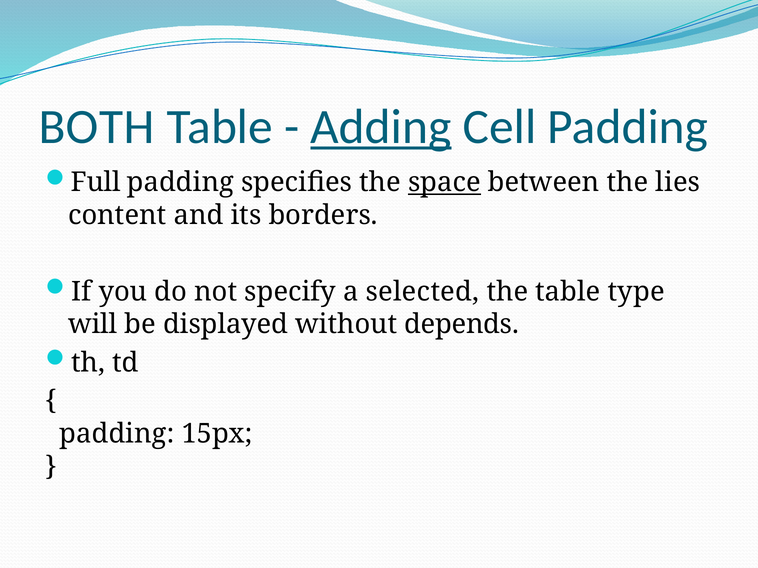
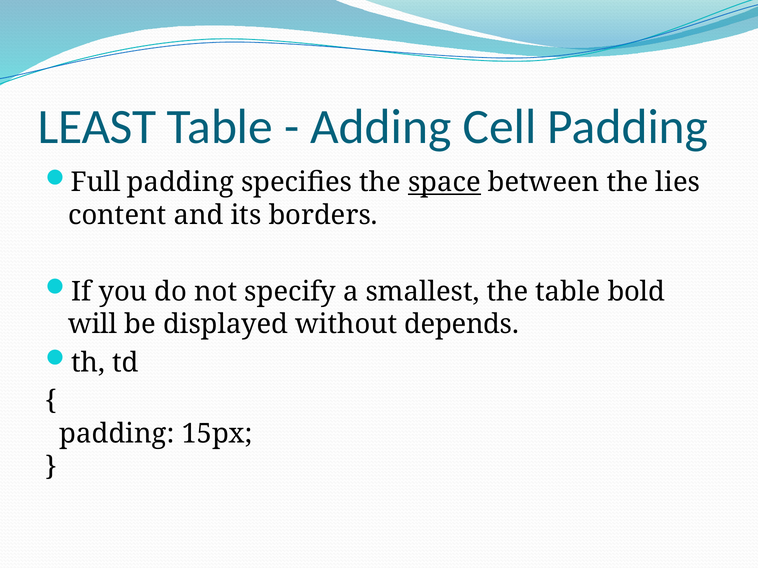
BOTH: BOTH -> LEAST
Adding underline: present -> none
selected: selected -> smallest
type: type -> bold
